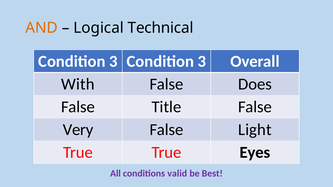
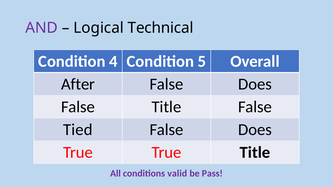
AND colour: orange -> purple
3 at (113, 61): 3 -> 4
3 at (202, 61): 3 -> 5
With: With -> After
Very: Very -> Tied
Light at (255, 130): Light -> Does
True Eyes: Eyes -> Title
Best: Best -> Pass
